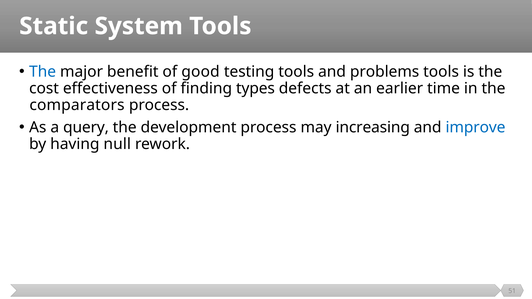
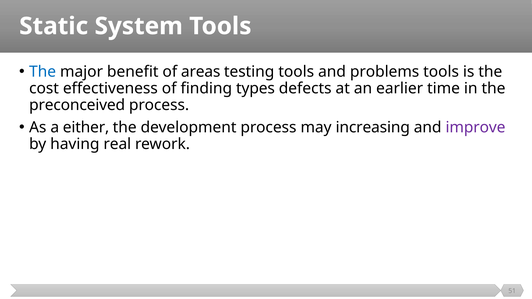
good: good -> areas
comparators: comparators -> preconceived
query: query -> either
improve colour: blue -> purple
null: null -> real
